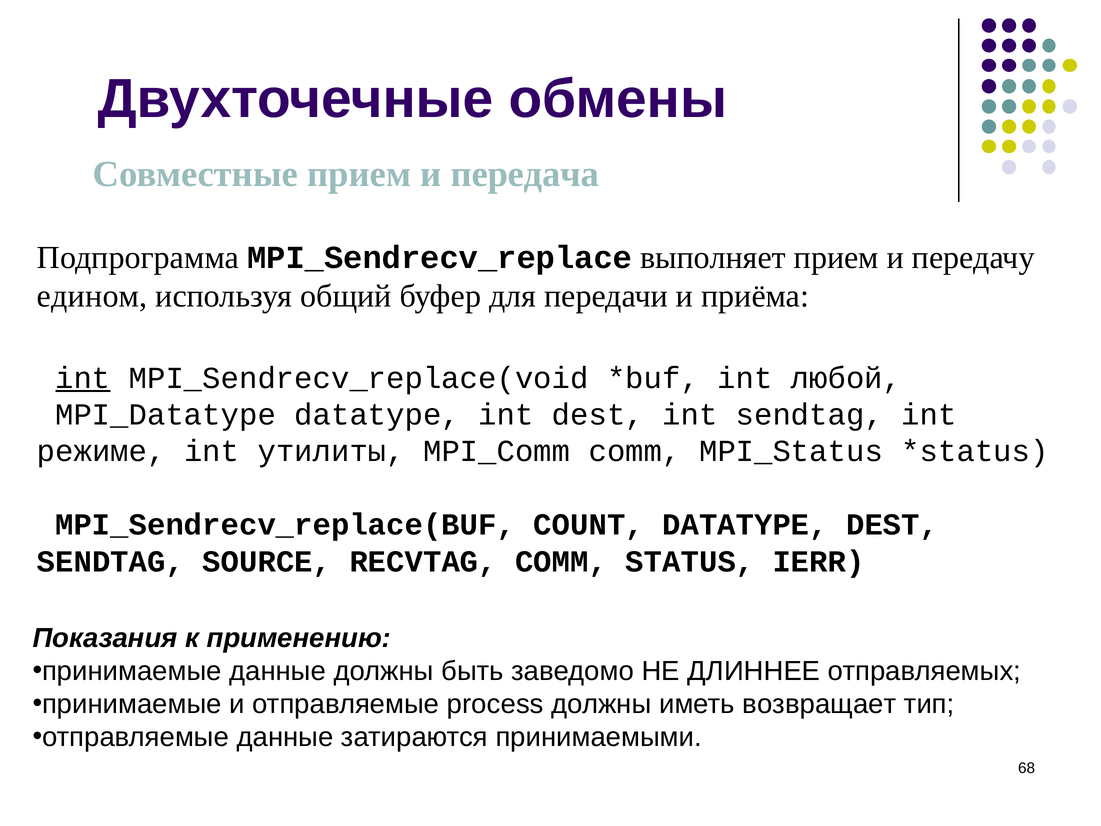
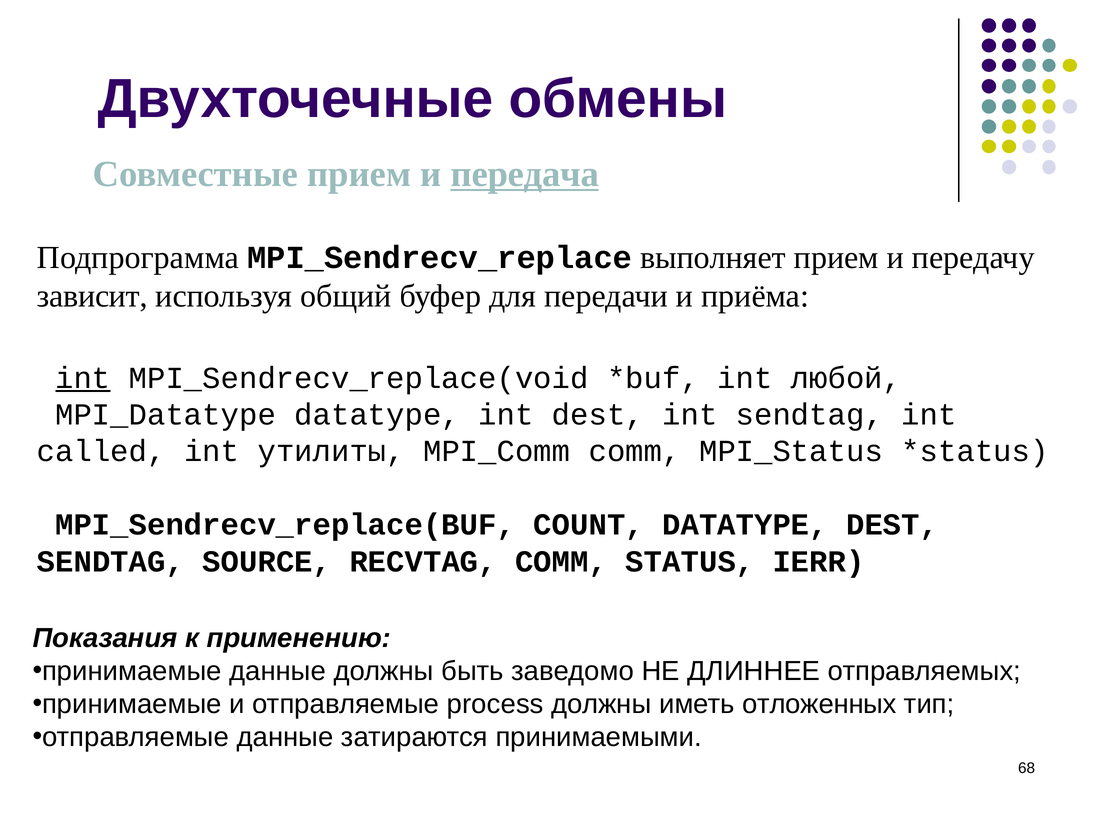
передача underline: none -> present
едином: едином -> зависит
режиме: режиме -> called
возвращает: возвращает -> отложенных
